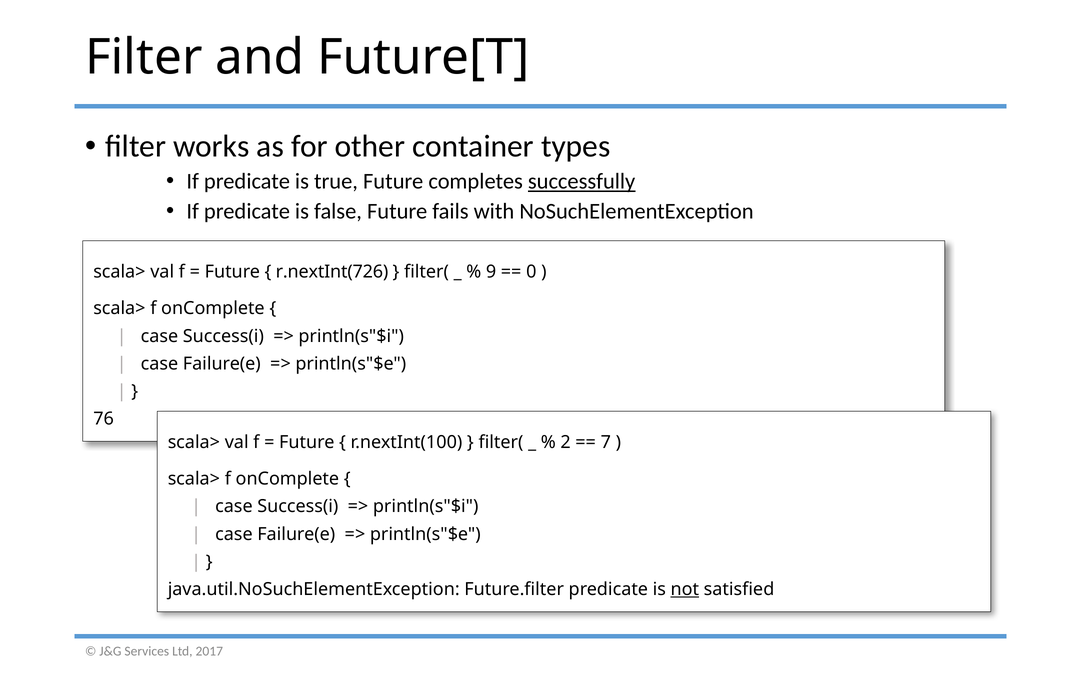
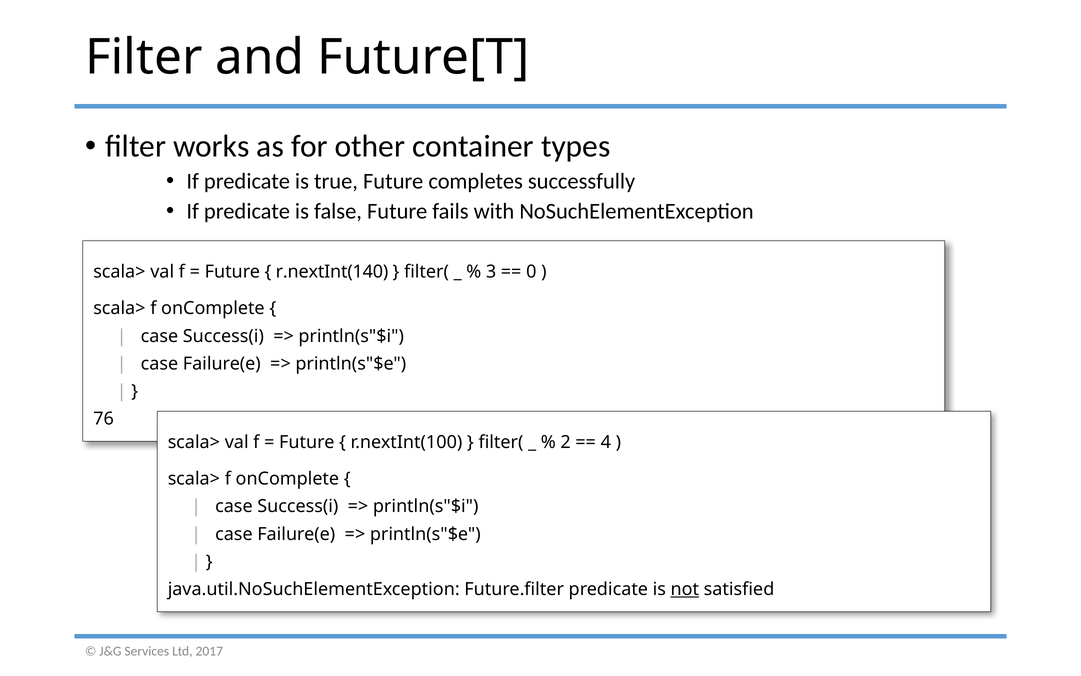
successfully underline: present -> none
r.nextInt(726: r.nextInt(726 -> r.nextInt(140
9: 9 -> 3
7: 7 -> 4
